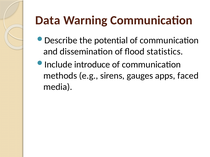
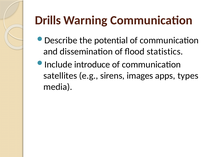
Data: Data -> Drills
methods: methods -> satellites
gauges: gauges -> images
faced: faced -> types
